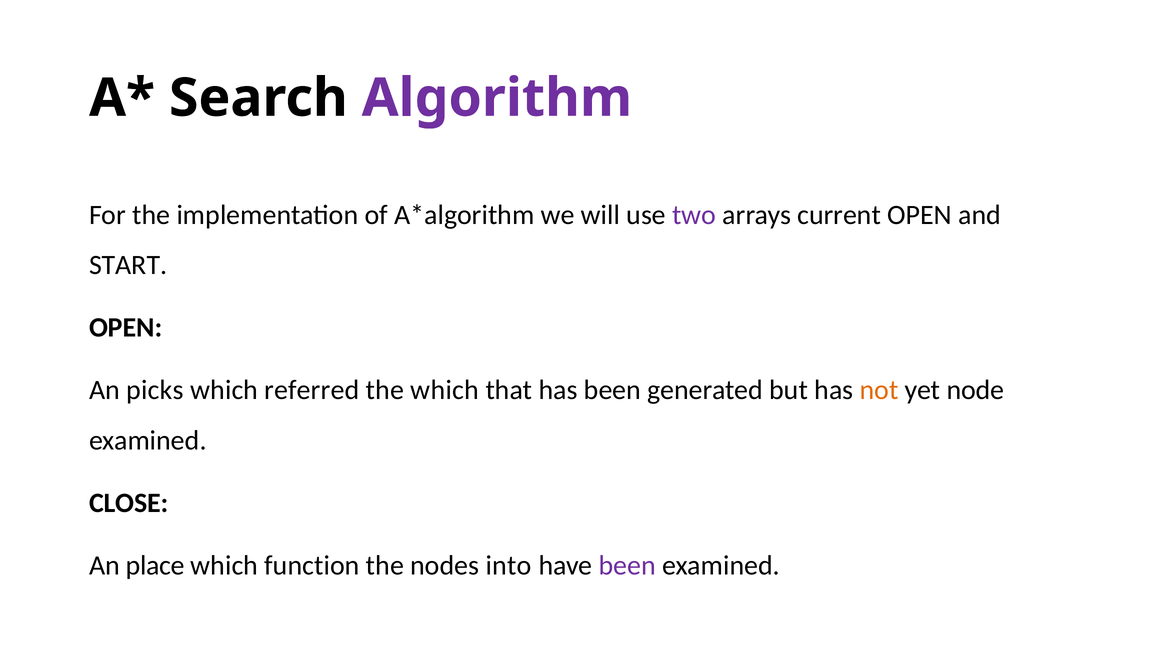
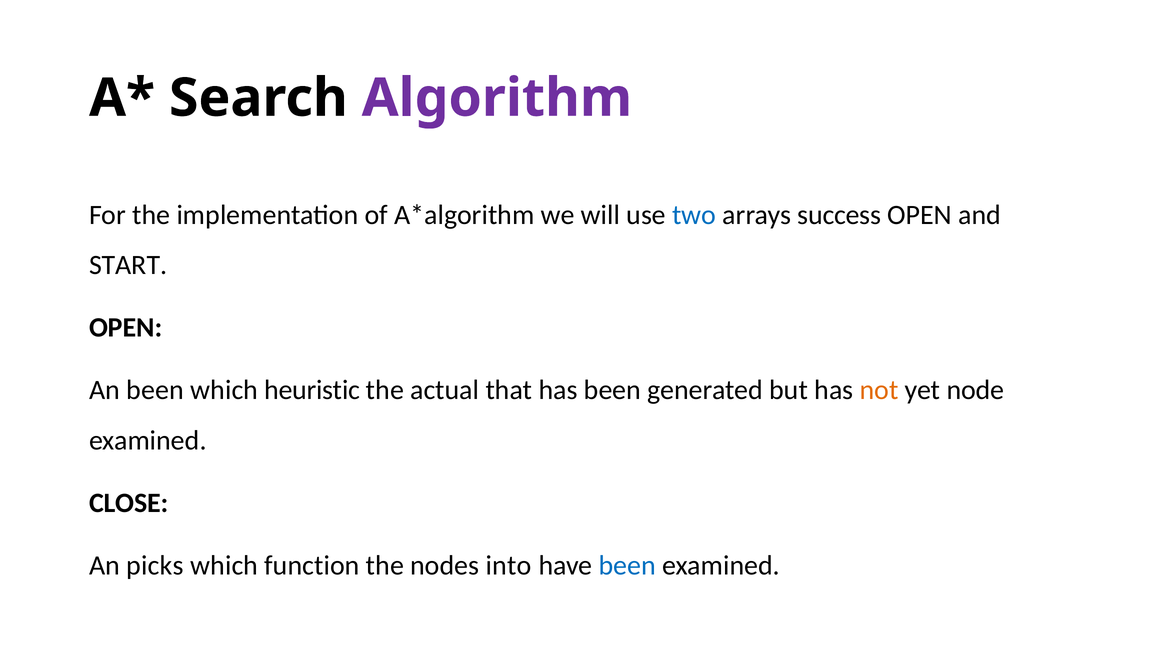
two colour: purple -> blue
current: current -> success
An picks: picks -> been
referred: referred -> heuristic
the which: which -> actual
place: place -> picks
been at (627, 565) colour: purple -> blue
